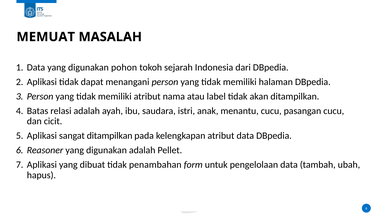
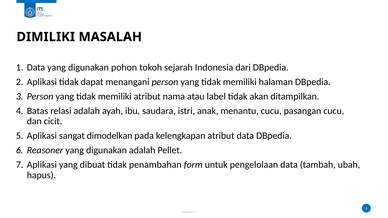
MEMUAT: MEMUAT -> DIMILIKI
sangat ditampilkan: ditampilkan -> dimodelkan
